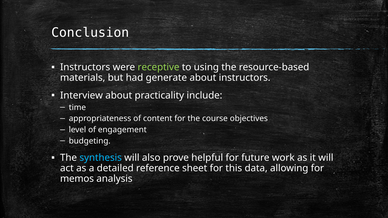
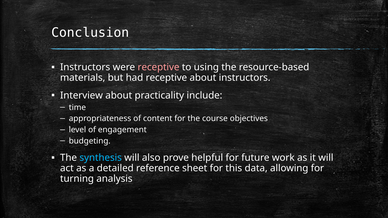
receptive at (159, 67) colour: light green -> pink
had generate: generate -> receptive
memos: memos -> turning
